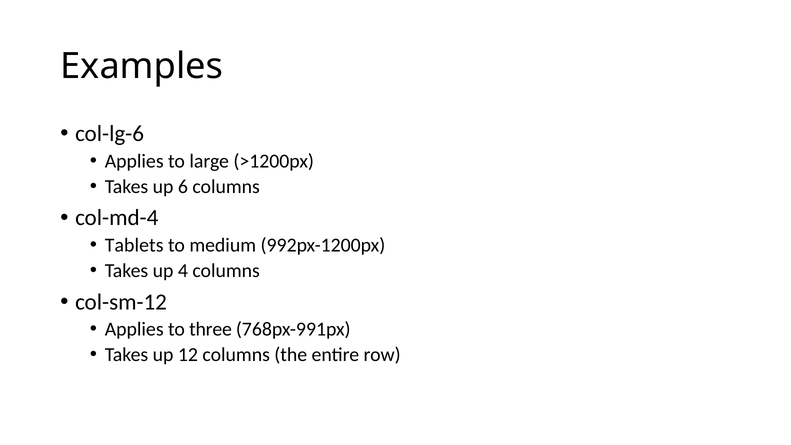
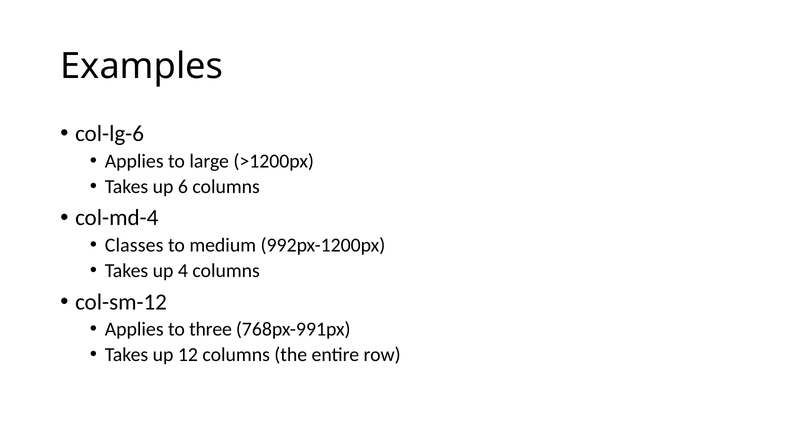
Tablets: Tablets -> Classes
